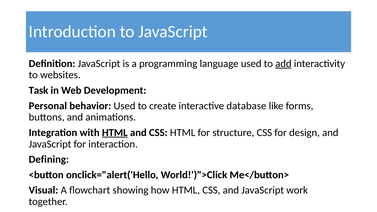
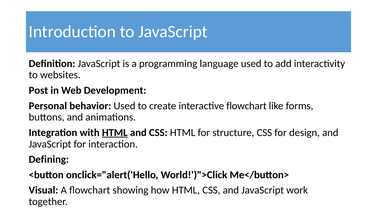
add underline: present -> none
Task: Task -> Post
interactive database: database -> flowchart
